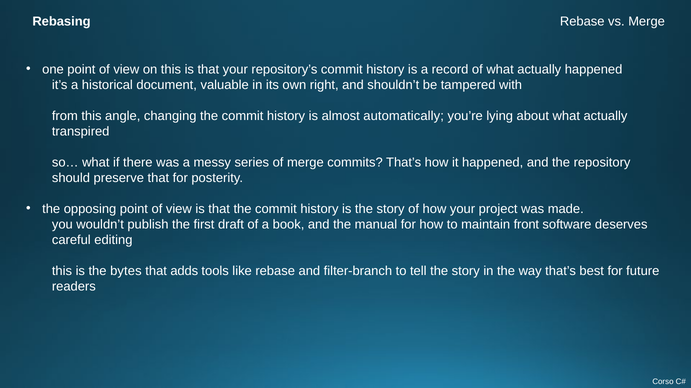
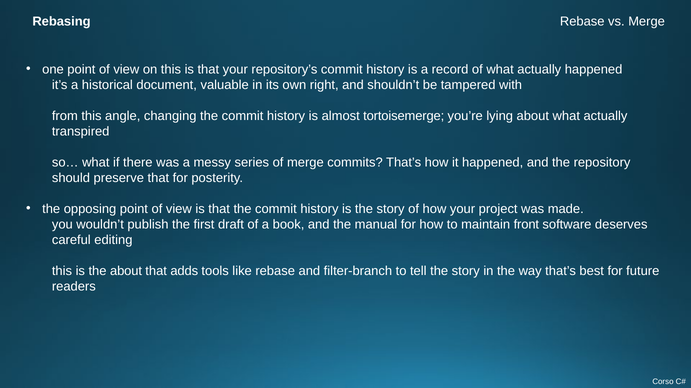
automatically: automatically -> tortoisemerge
the bytes: bytes -> about
